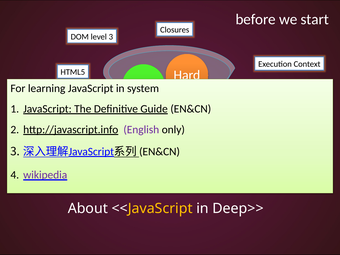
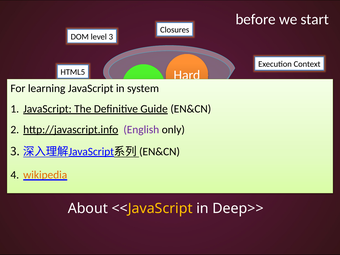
wikipedia colour: purple -> orange
